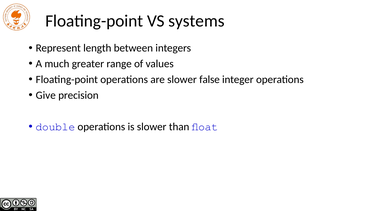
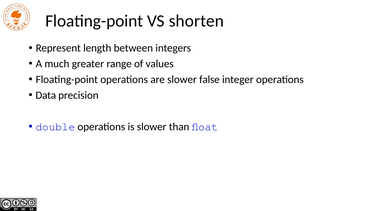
systems: systems -> shorten
Give: Give -> Data
